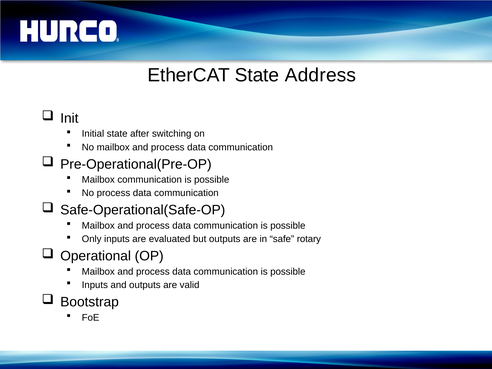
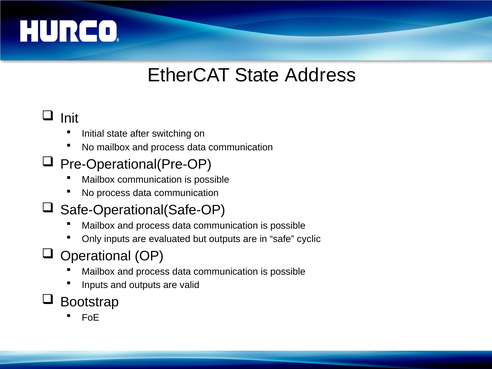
rotary: rotary -> cyclic
